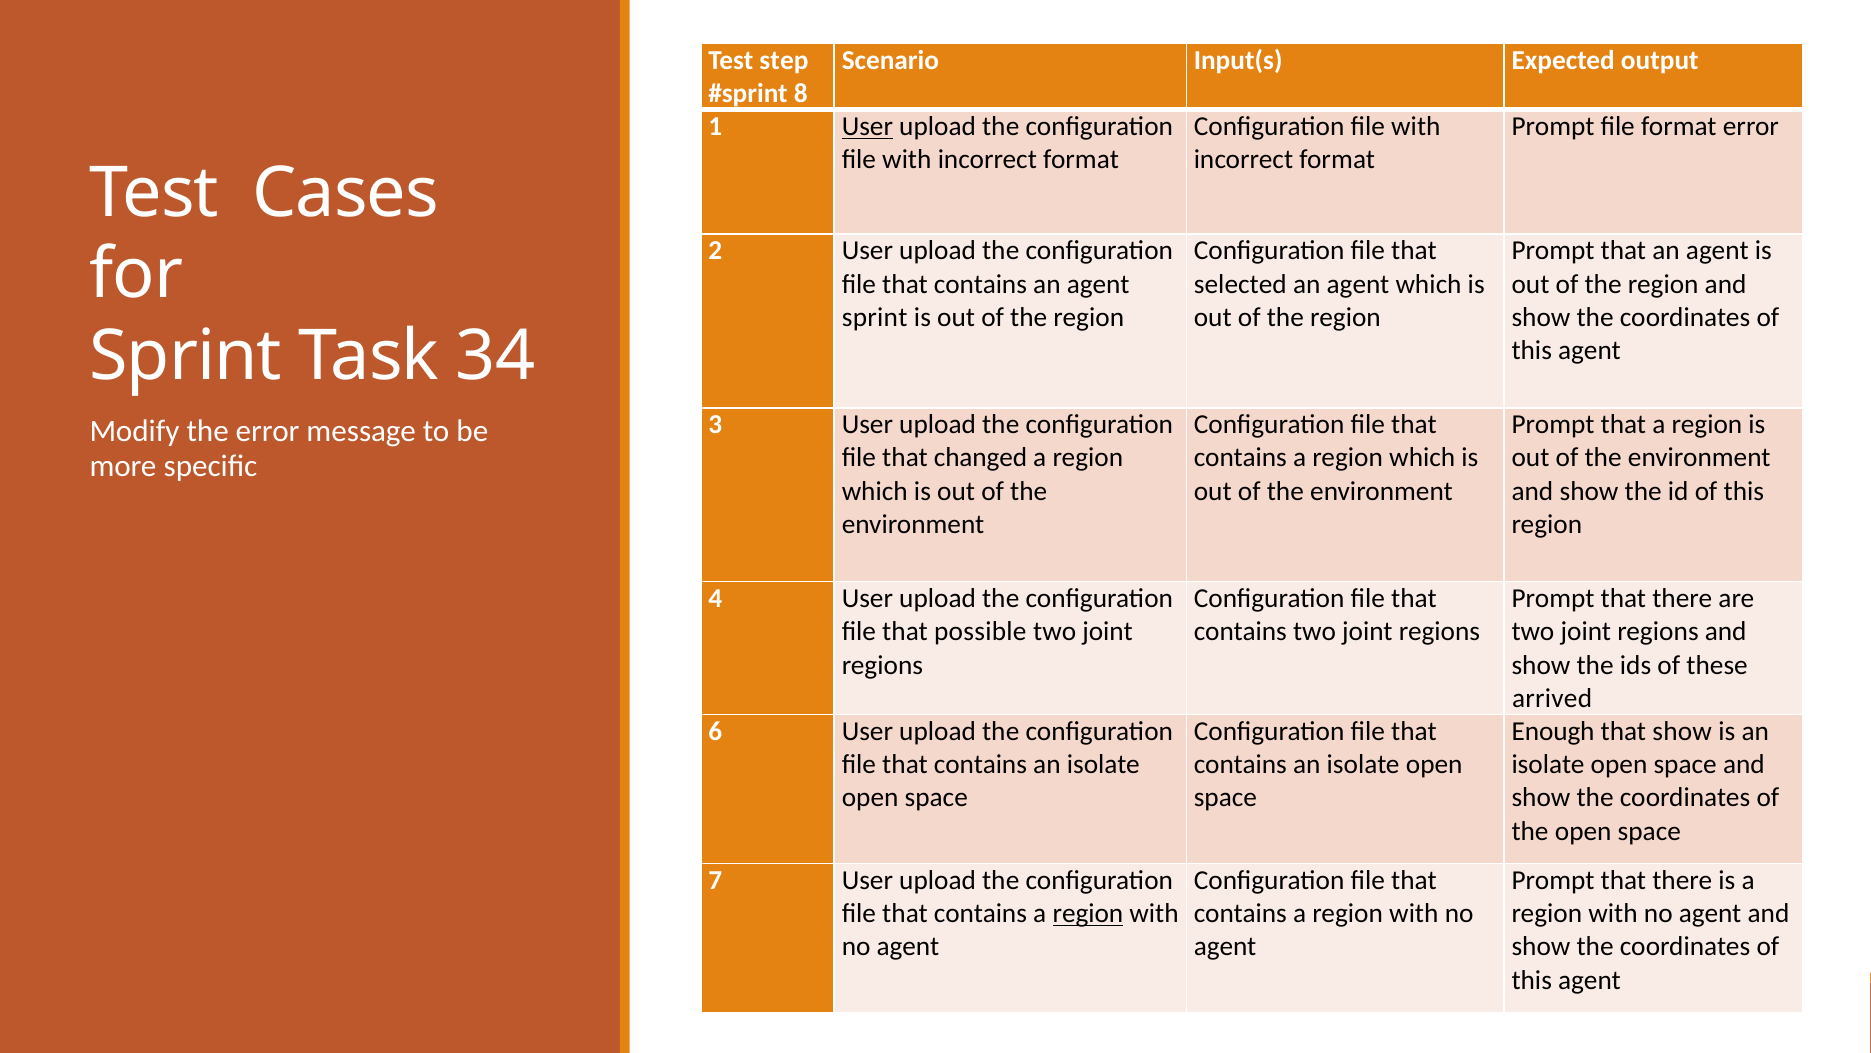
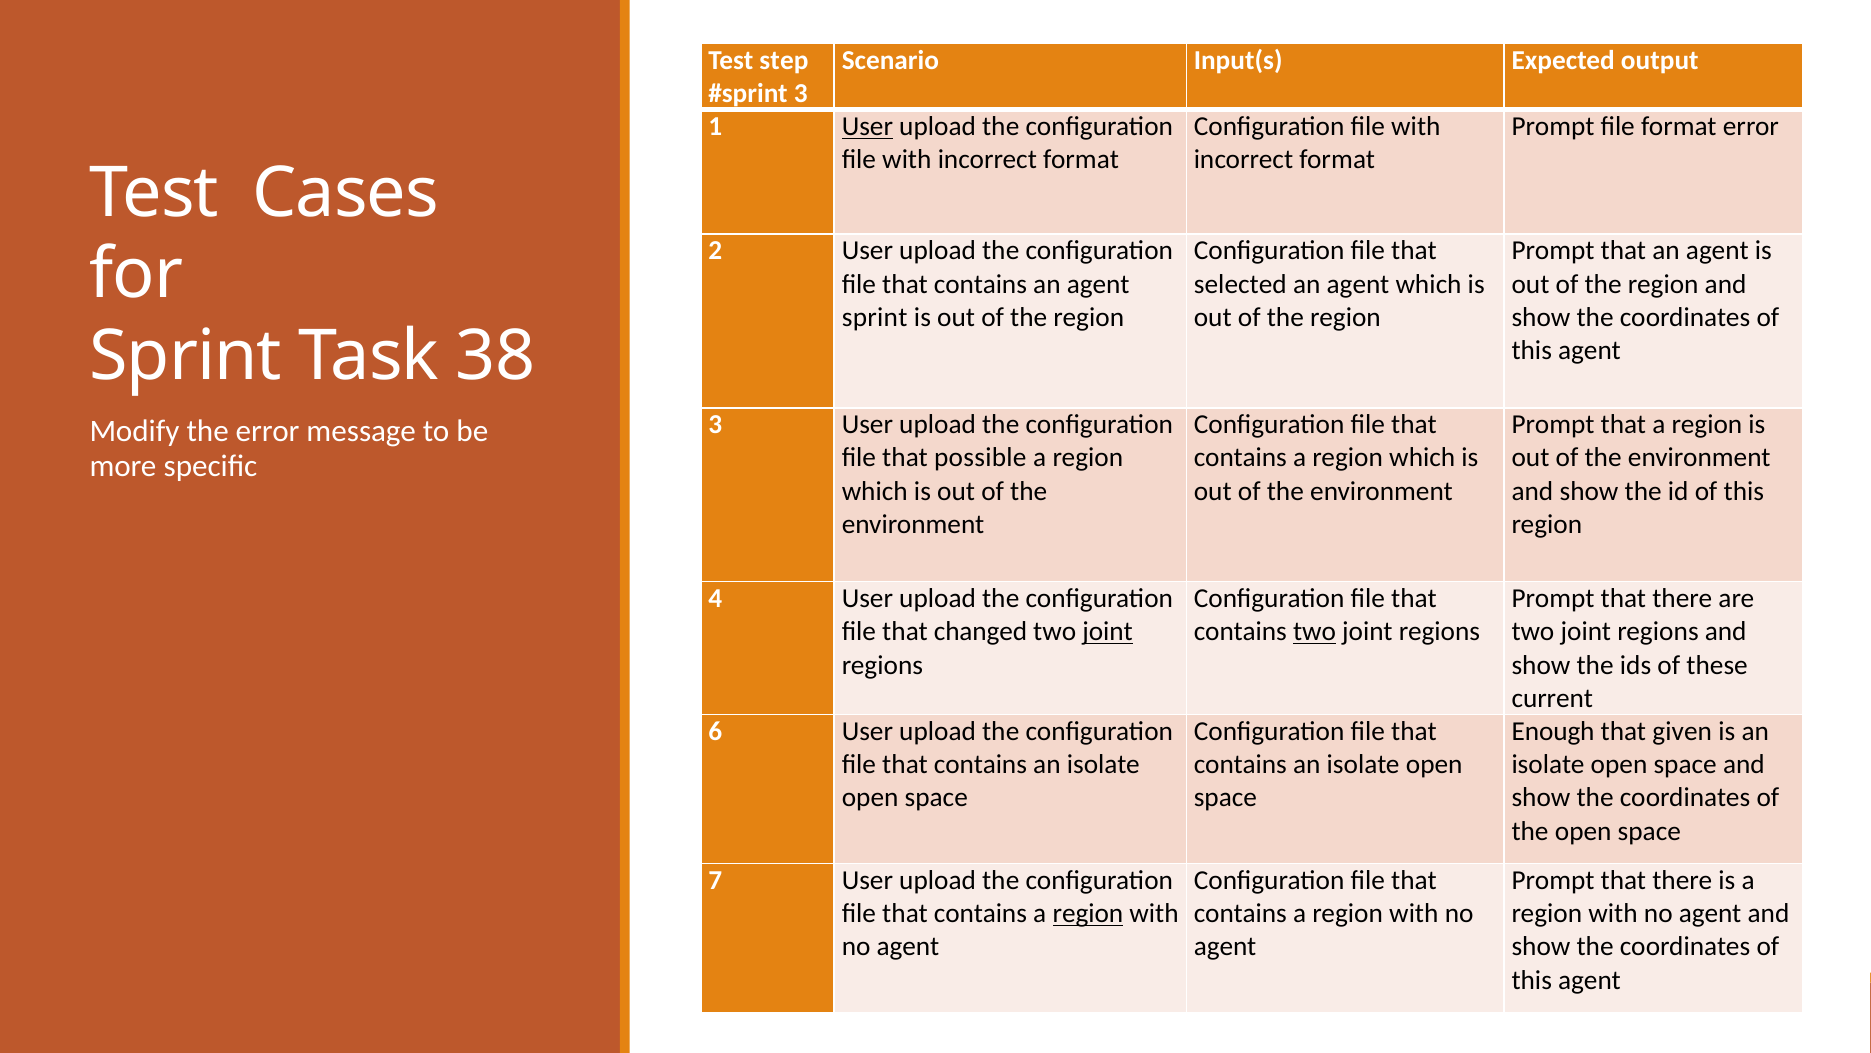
8 at (801, 93): 8 -> 3
34: 34 -> 38
changed: changed -> possible
possible: possible -> changed
joint at (1108, 631) underline: none -> present
two at (1314, 631) underline: none -> present
arrived: arrived -> current
that show: show -> given
